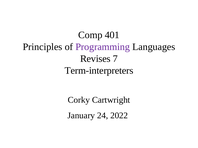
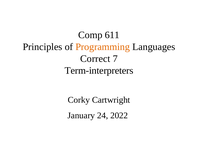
401: 401 -> 611
Programming colour: purple -> orange
Revises: Revises -> Correct
